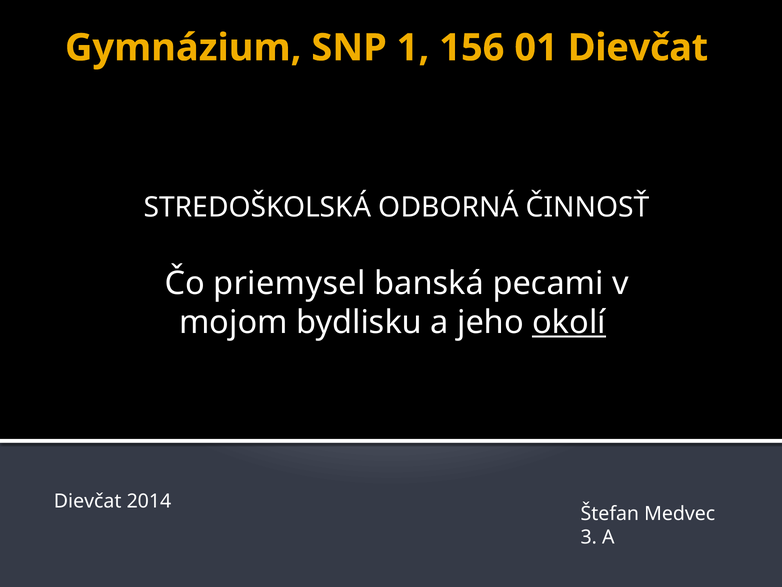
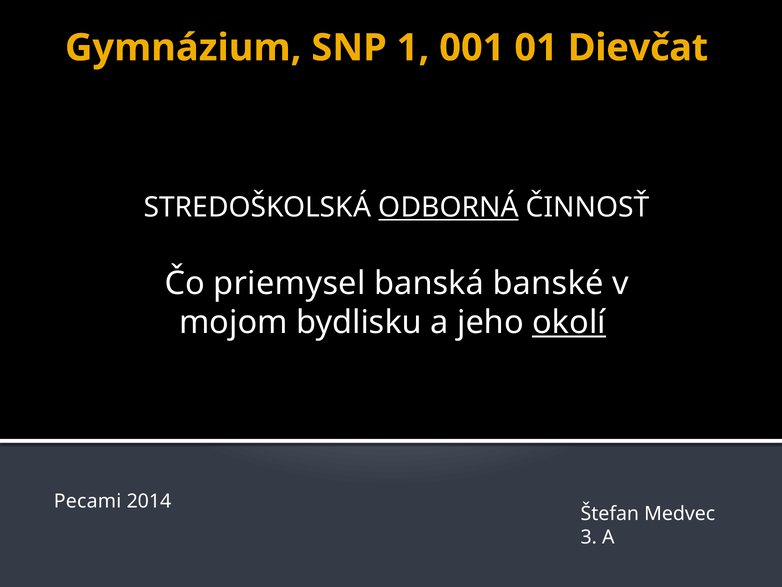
156: 156 -> 001
ODBORNÁ underline: none -> present
pecami: pecami -> banské
Dievčat at (88, 501): Dievčat -> Pecami
